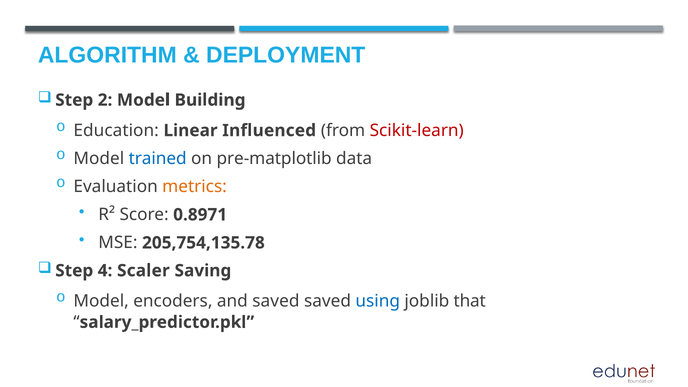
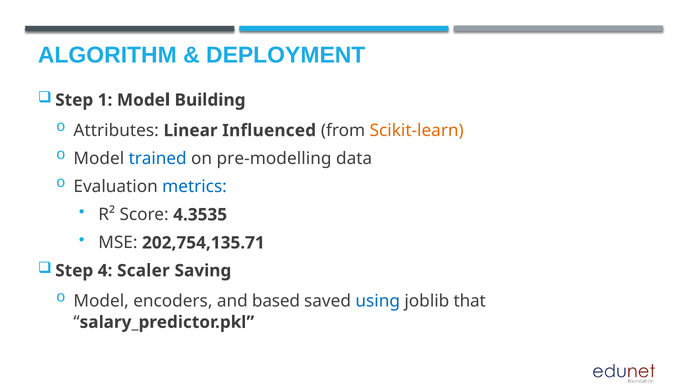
2: 2 -> 1
Education: Education -> Attributes
Scikit-learn colour: red -> orange
pre-matplotlib: pre-matplotlib -> pre-modelling
metrics colour: orange -> blue
0.8971: 0.8971 -> 4.3535
205,754,135.78: 205,754,135.78 -> 202,754,135.71
and saved: saved -> based
